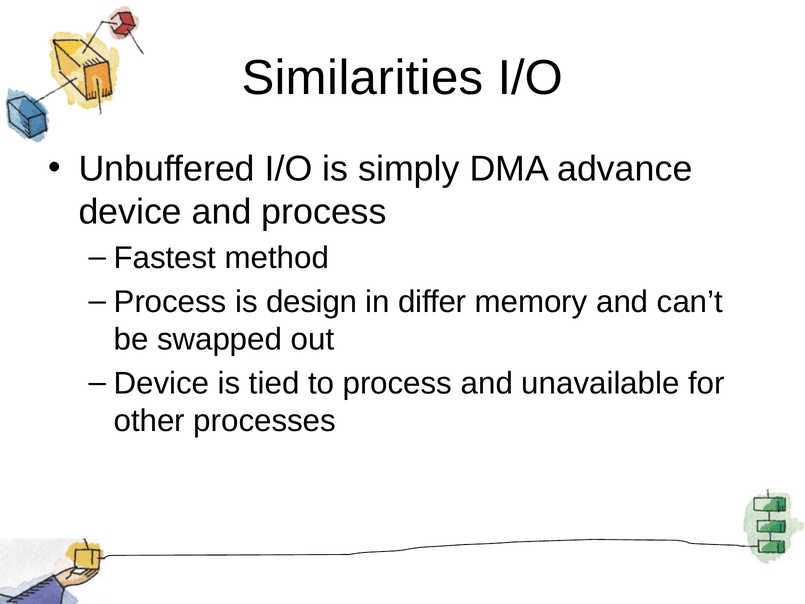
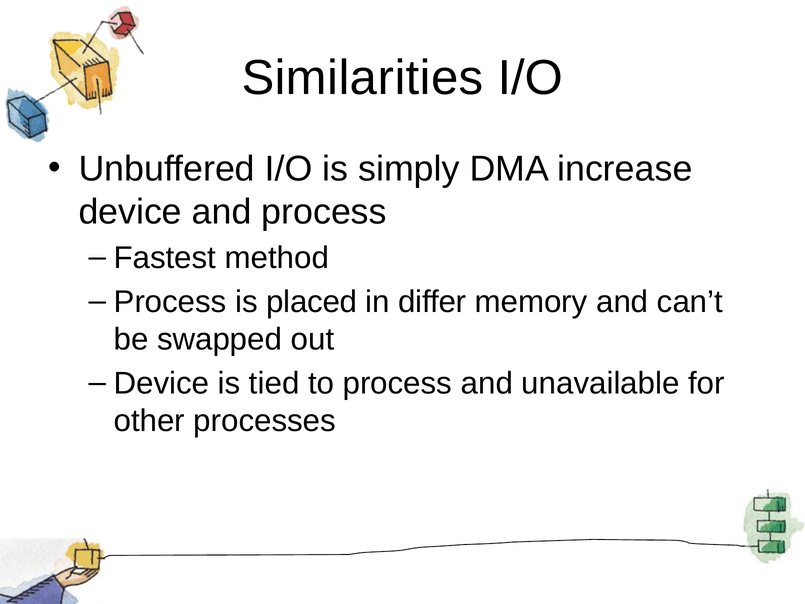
advance: advance -> increase
design: design -> placed
